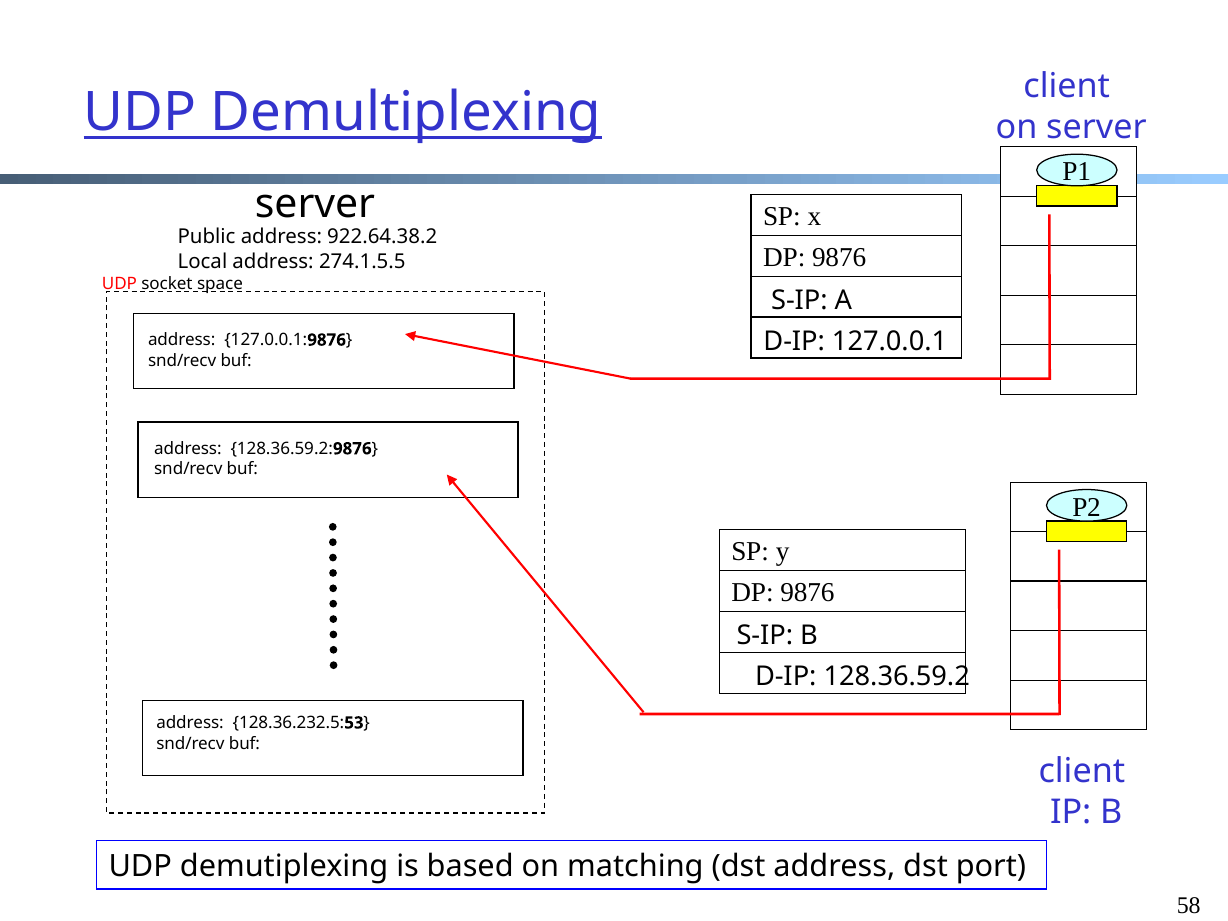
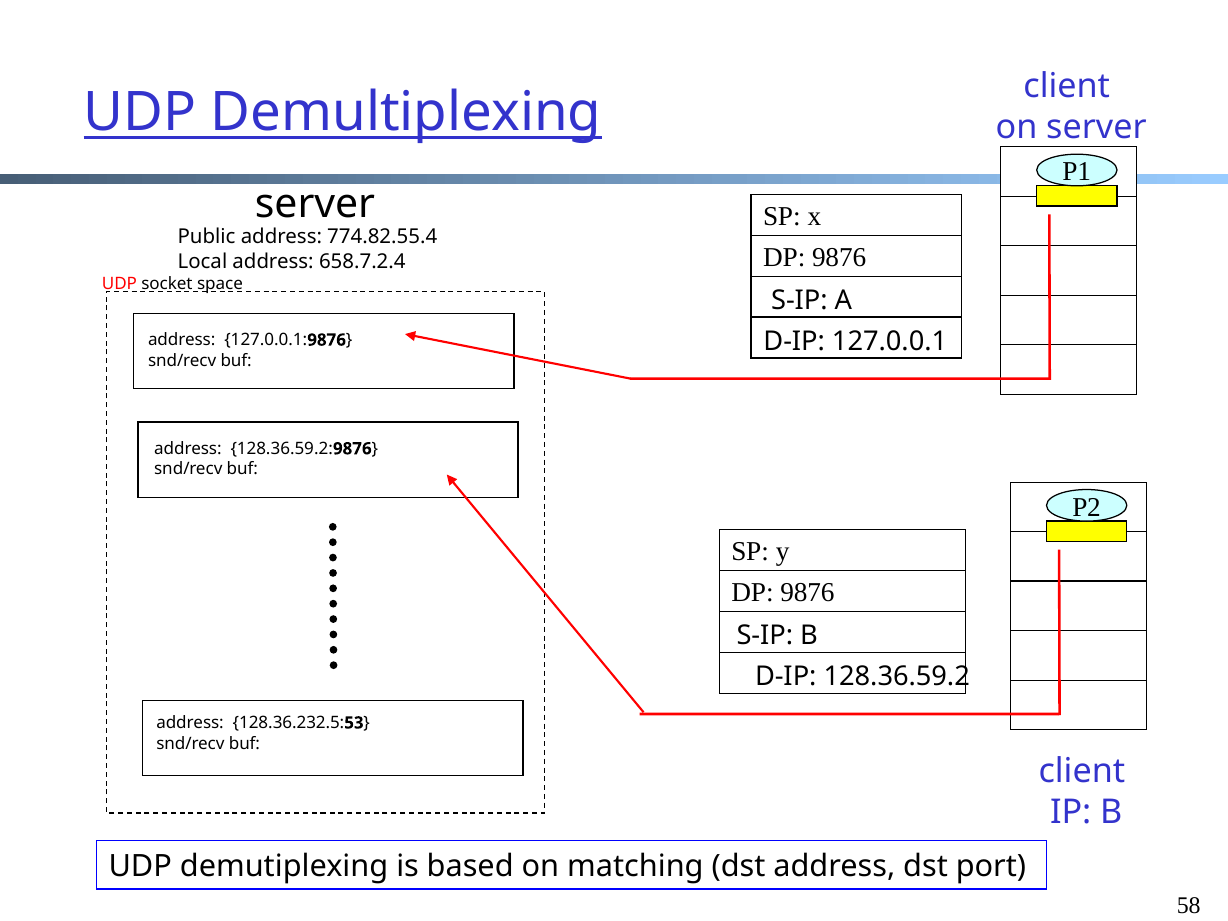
922.64.38.2: 922.64.38.2 -> 774.82.55.4
274.1.5.5: 274.1.5.5 -> 658.7.2.4
